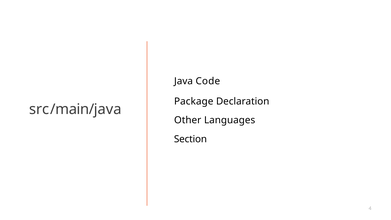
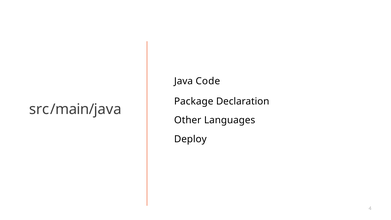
Section: Section -> Deploy
